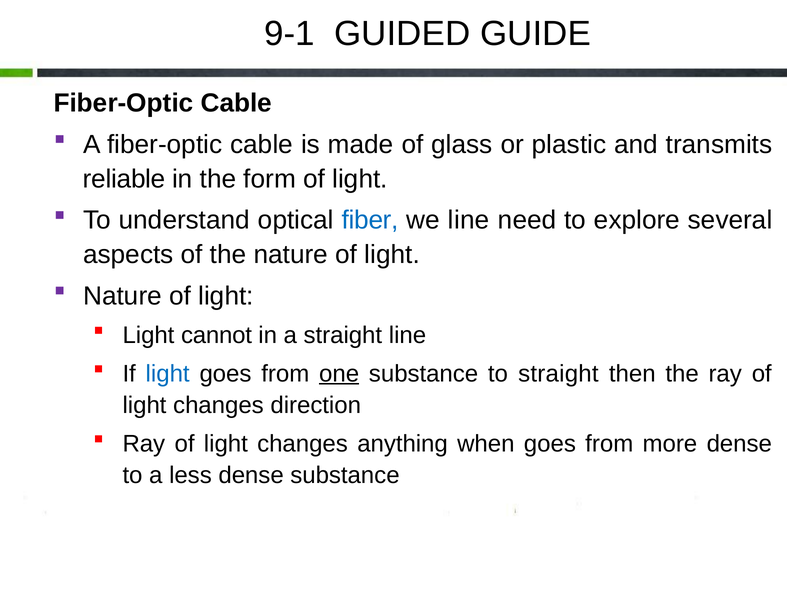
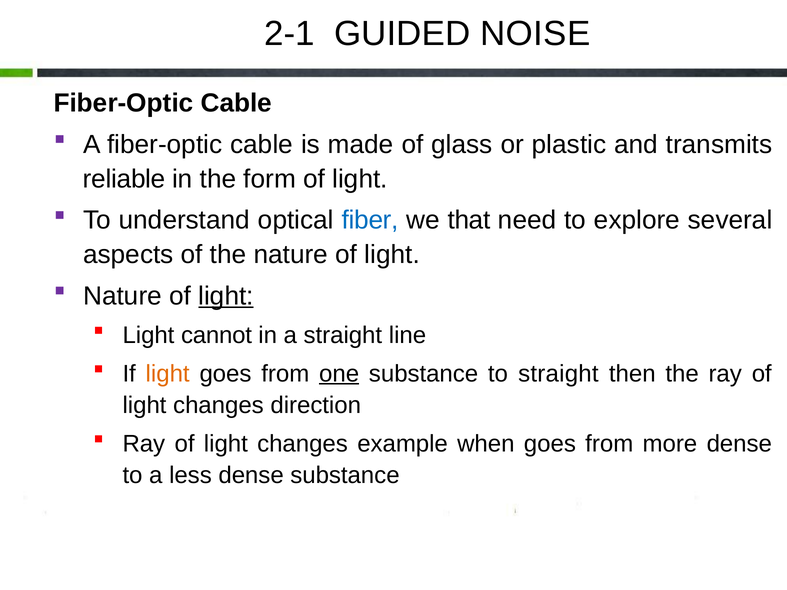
9-1: 9-1 -> 2-1
GUIDE: GUIDE -> NOISE
we line: line -> that
light at (226, 296) underline: none -> present
light at (168, 374) colour: blue -> orange
anything: anything -> example
